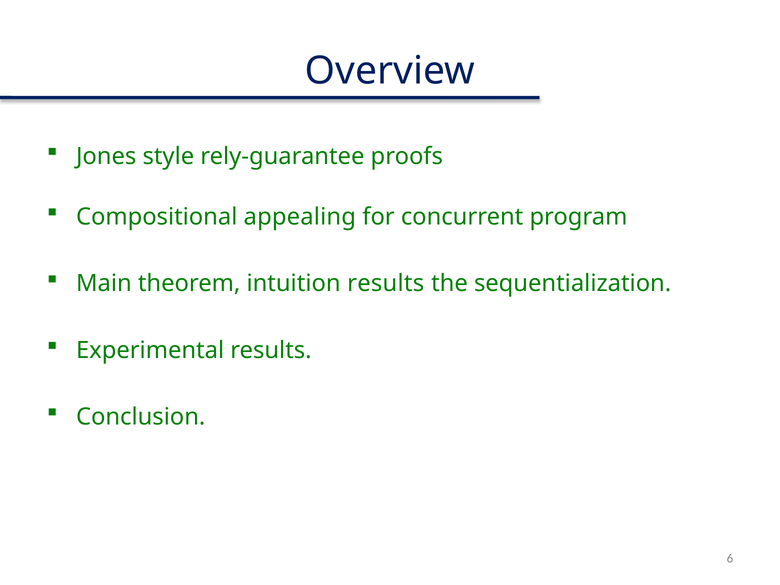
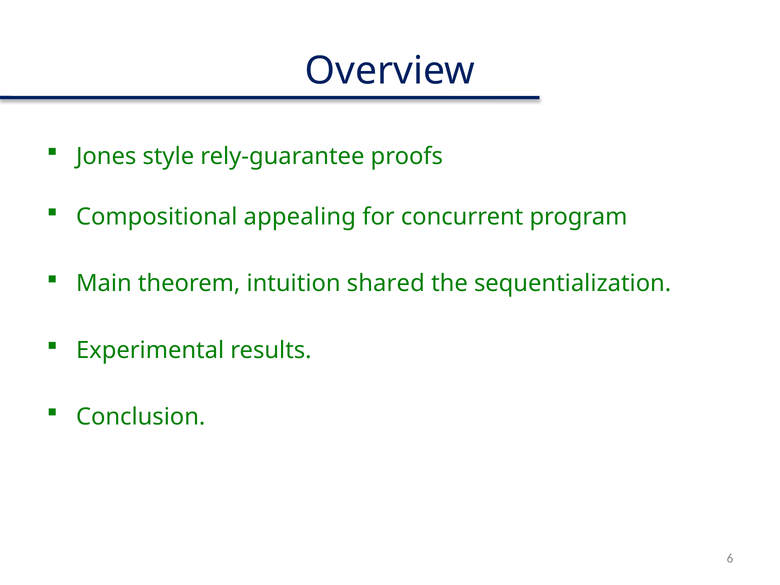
intuition results: results -> shared
